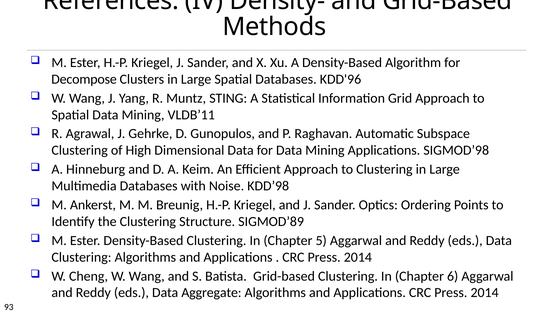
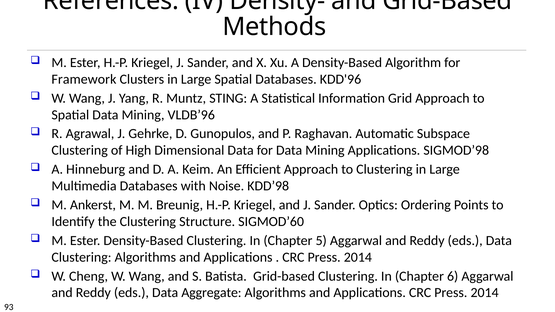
Decompose: Decompose -> Framework
VLDB’11: VLDB’11 -> VLDB’96
SIGMOD’89: SIGMOD’89 -> SIGMOD’60
